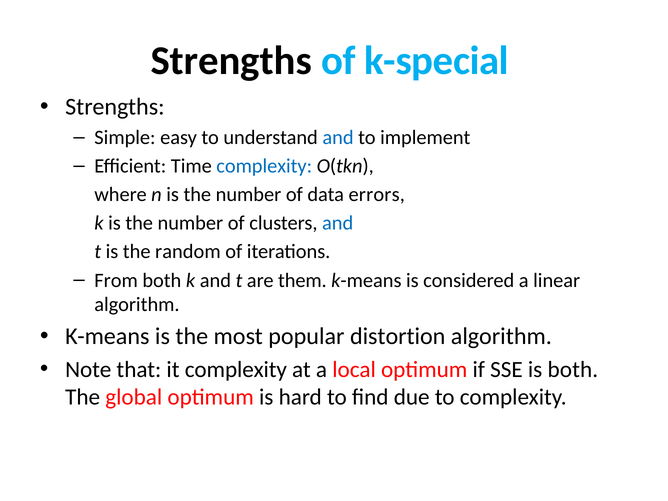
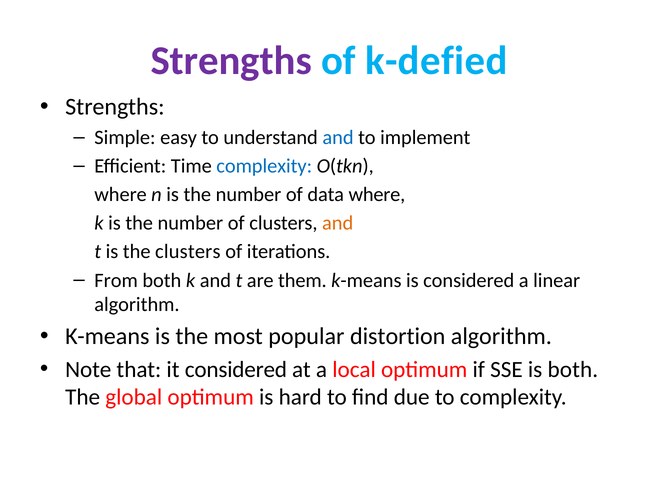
Strengths at (231, 61) colour: black -> purple
k-special: k-special -> k-defied
data errors: errors -> where
and at (338, 223) colour: blue -> orange
the random: random -> clusters
it complexity: complexity -> considered
